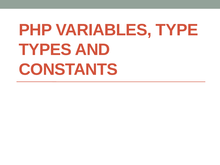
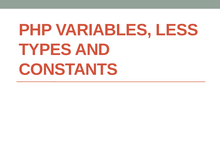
TYPE: TYPE -> LESS
